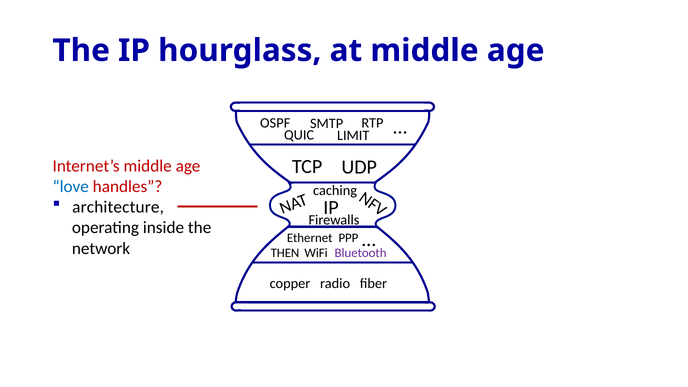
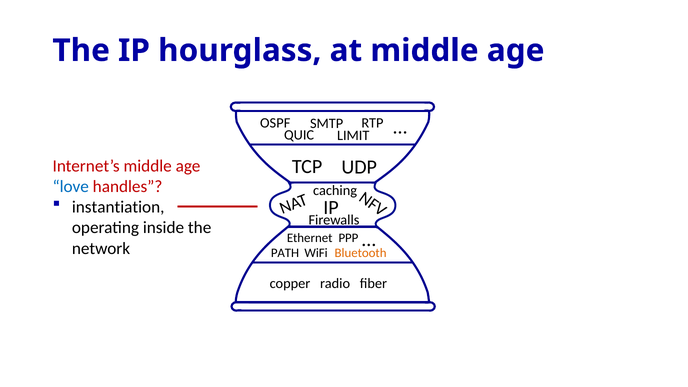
architecture: architecture -> instantiation
Bluetooth colour: purple -> orange
THEN: THEN -> PATH
